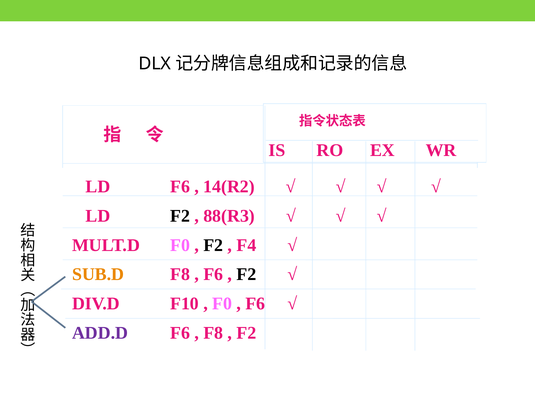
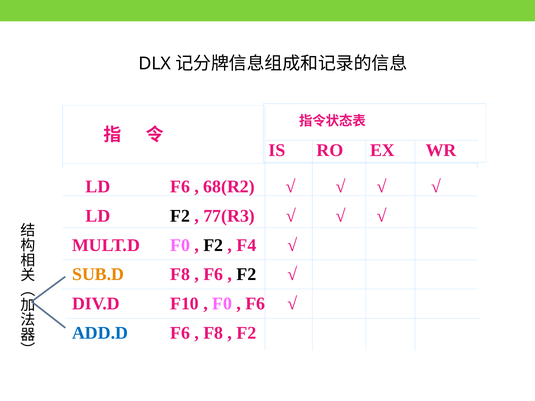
14(R2: 14(R2 -> 68(R2
88(R3: 88(R3 -> 77(R3
ADD.D colour: purple -> blue
